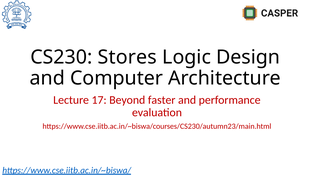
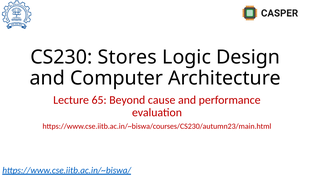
17: 17 -> 65
faster: faster -> cause
